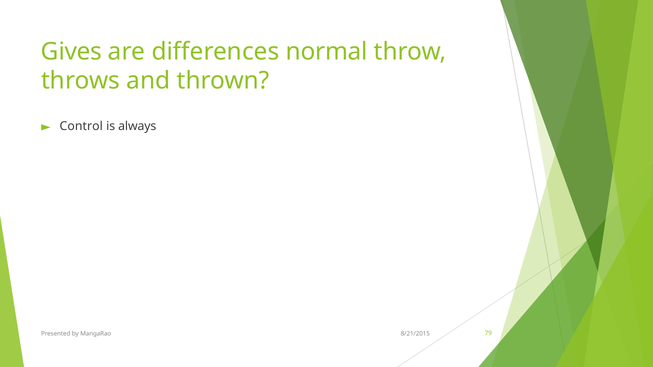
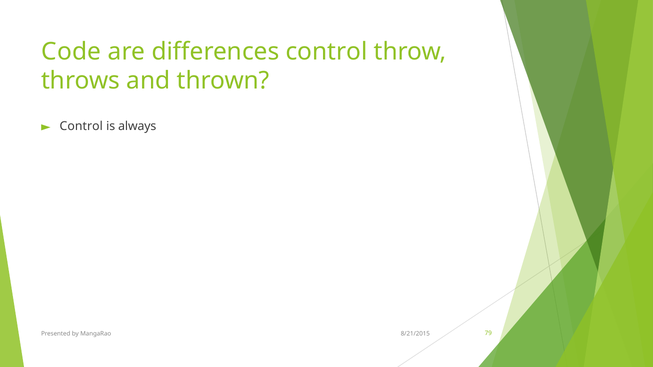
Gives: Gives -> Code
differences normal: normal -> control
